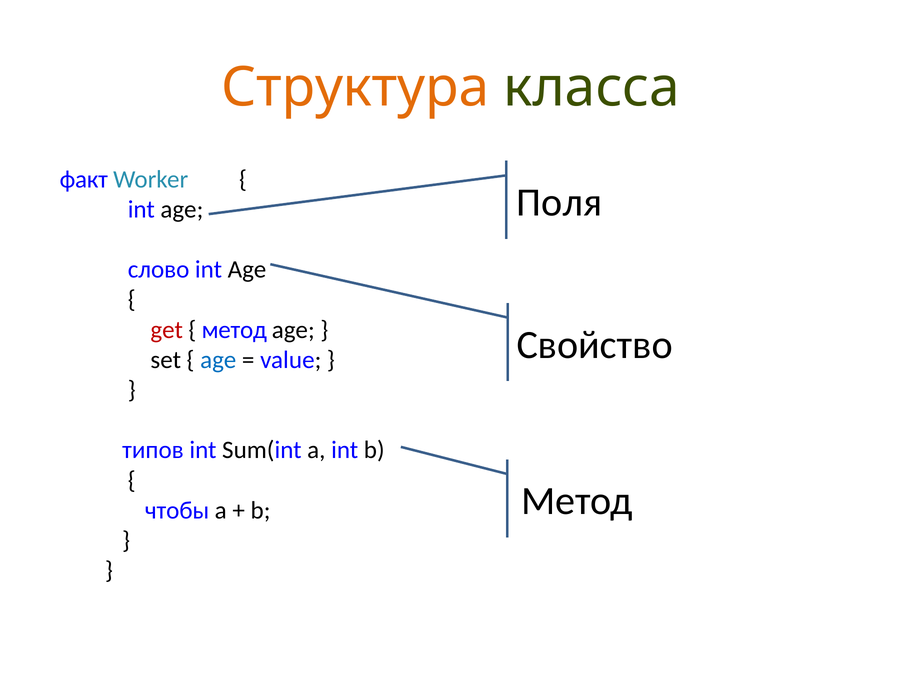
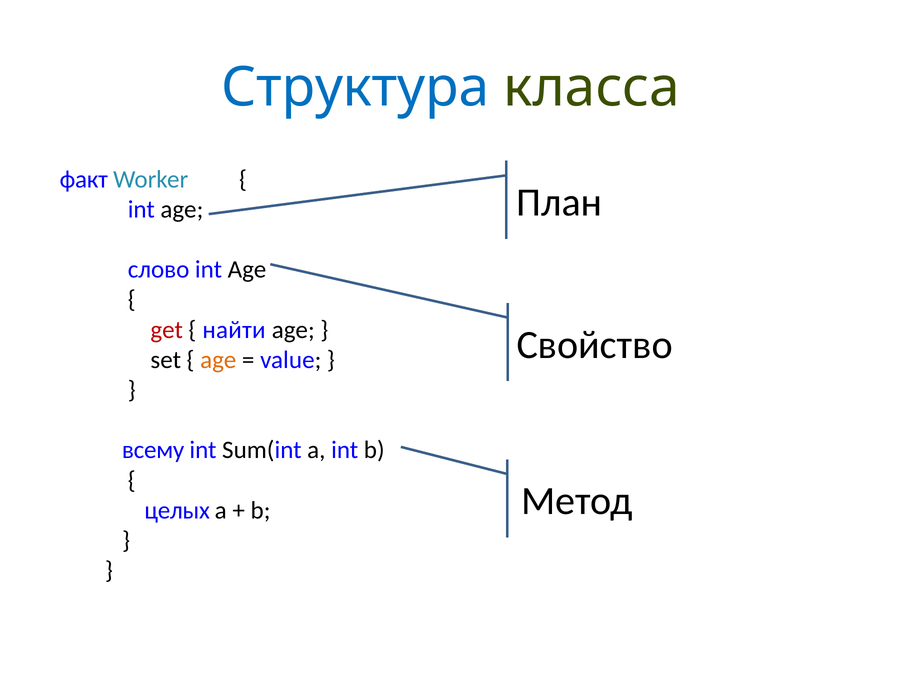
Структура colour: orange -> blue
Поля: Поля -> План
метод at (234, 330): метод -> найти
age at (218, 360) colour: blue -> orange
типов: типов -> всему
чтобы: чтобы -> целых
